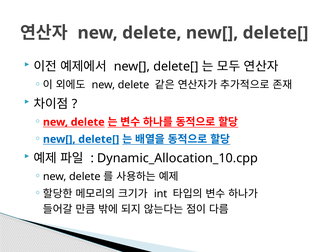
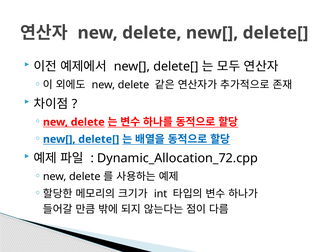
Dynamic_Allocation_10.cpp: Dynamic_Allocation_10.cpp -> Dynamic_Allocation_72.cpp
